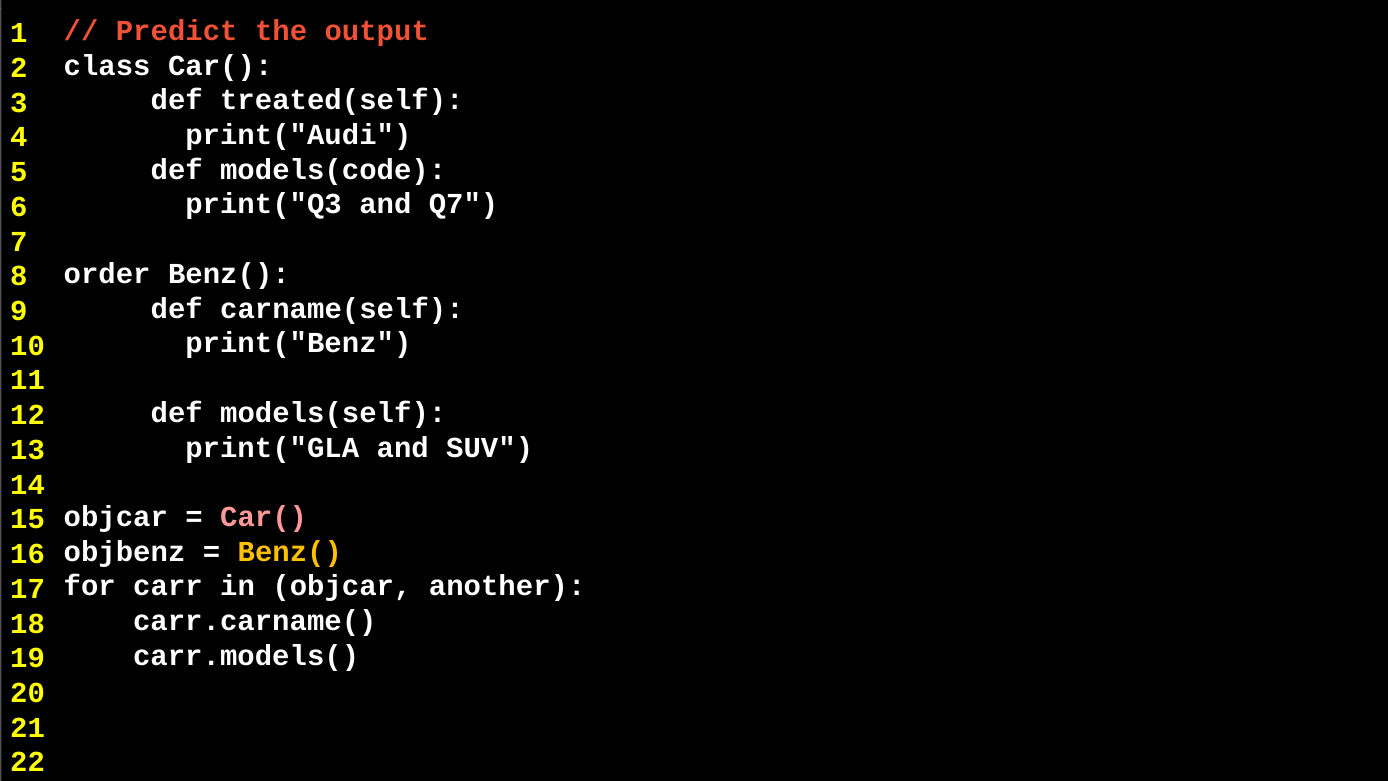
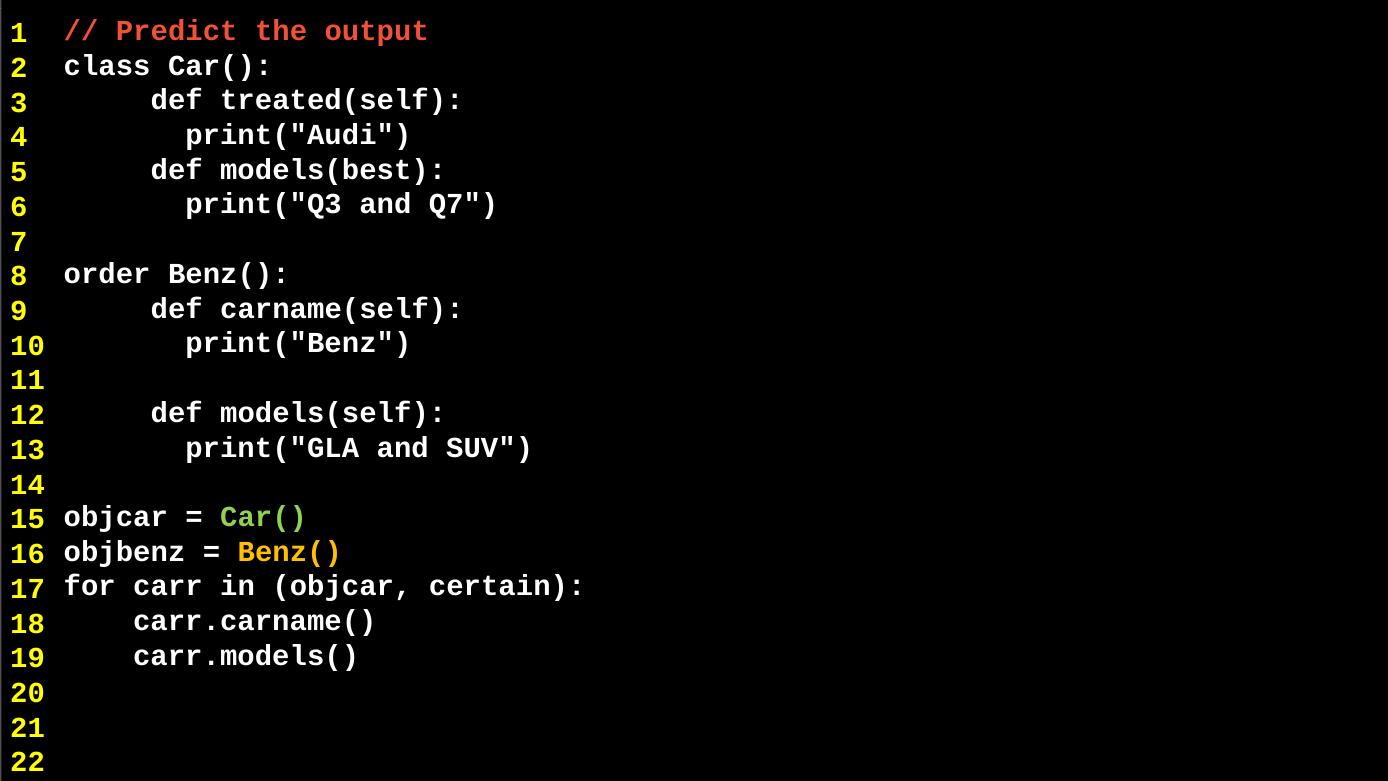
models(code: models(code -> models(best
Car( at (264, 517) colour: pink -> light green
another: another -> certain
